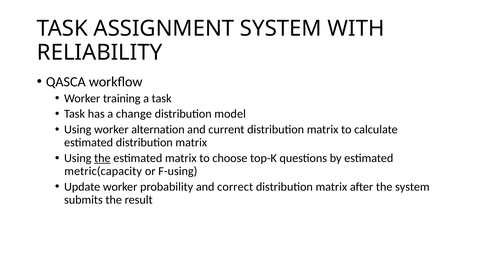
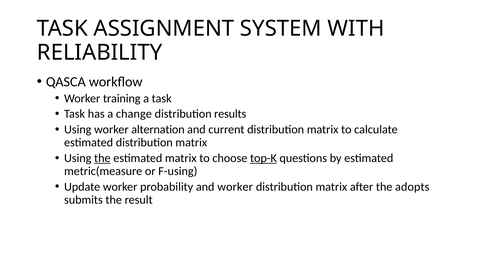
model: model -> results
top-K underline: none -> present
metric(capacity: metric(capacity -> metric(measure
and correct: correct -> worker
the system: system -> adopts
